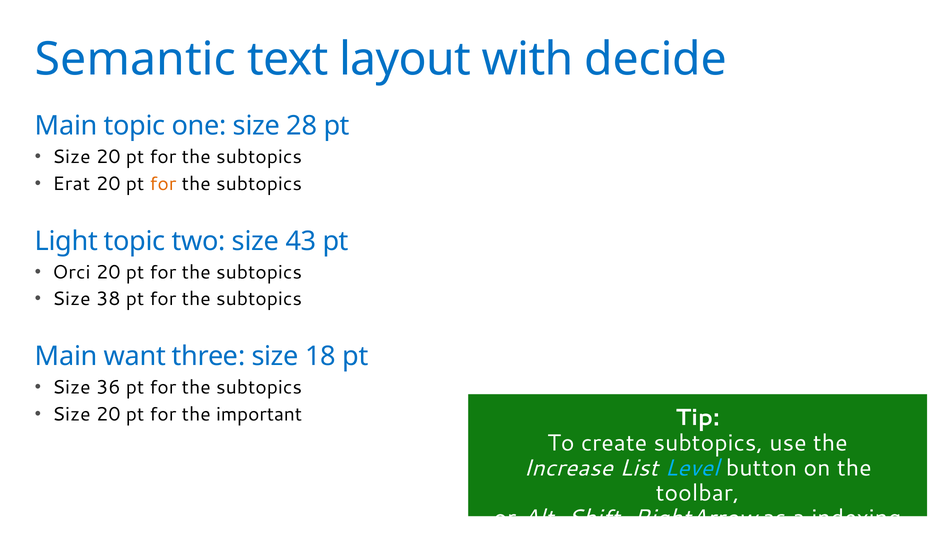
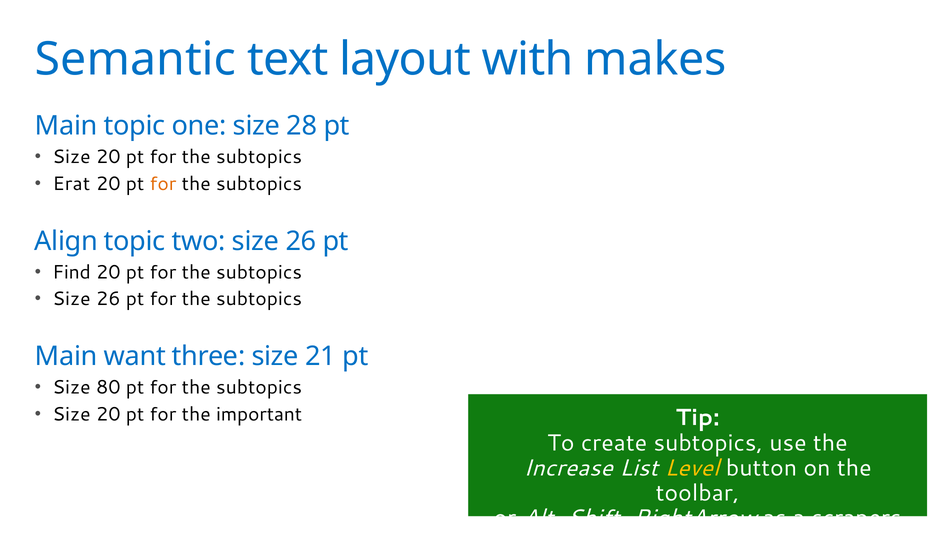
decide: decide -> makes
Light: Light -> Align
two size 43: 43 -> 26
Orci: Orci -> Find
38 at (108, 299): 38 -> 26
18: 18 -> 21
36: 36 -> 80
Level colour: light blue -> yellow
indexing: indexing -> scrapers
